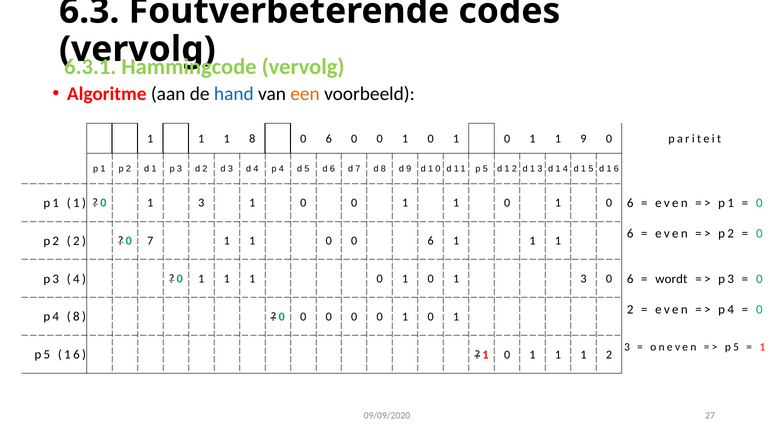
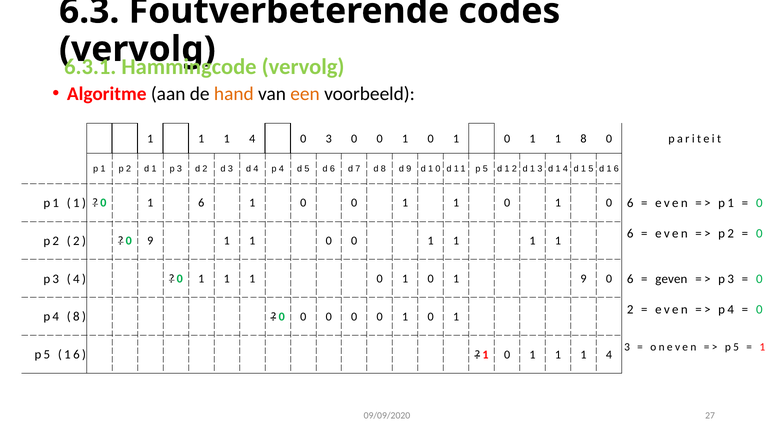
hand colour: blue -> orange
8 at (252, 139): 8 -> 4
6 at (329, 139): 6 -> 3
1 9: 9 -> 8
?0 1 3: 3 -> 6
?0 7: 7 -> 9
6 at (431, 241): 6 -> 1
0 1 3: 3 -> 9
wordt: wordt -> geven
2 at (609, 355): 2 -> 4
